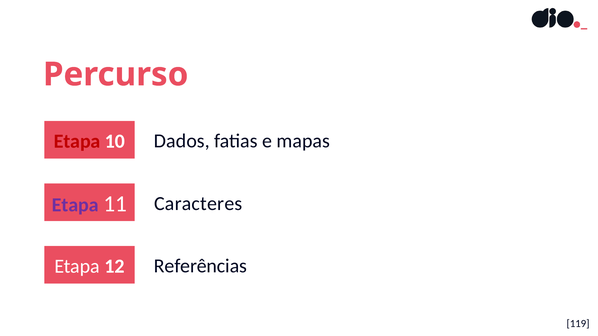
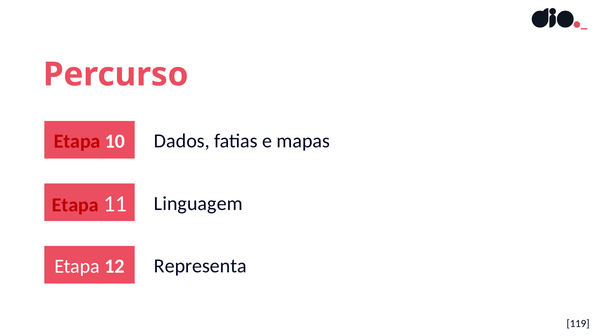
Etapa at (75, 205) colour: purple -> red
Caracteres: Caracteres -> Linguagem
Referências: Referências -> Representa
